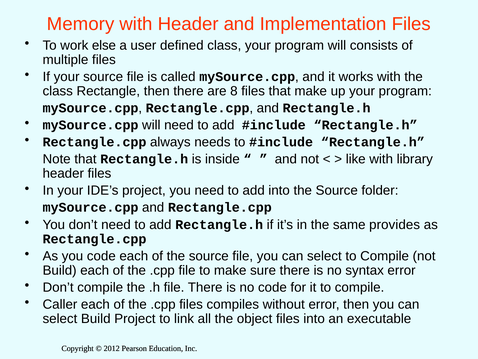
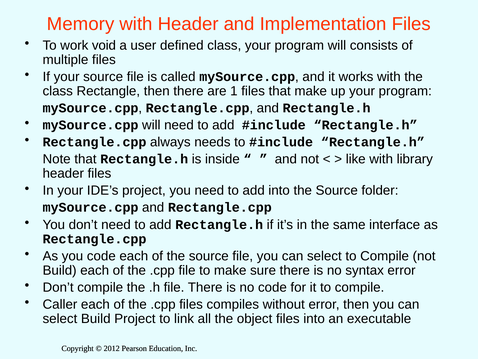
else: else -> void
8: 8 -> 1
provides: provides -> interface
